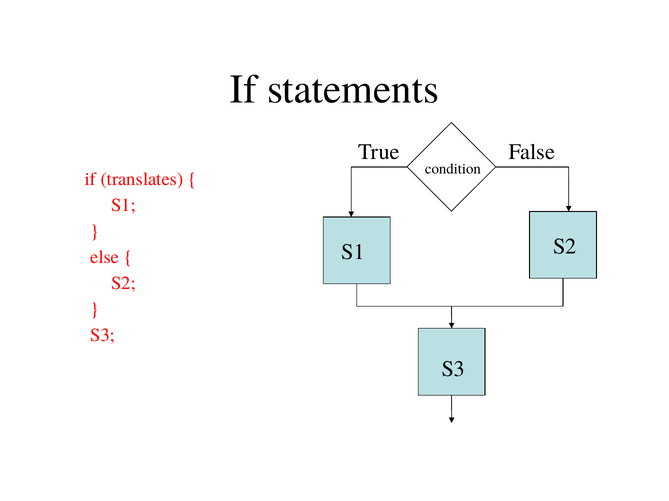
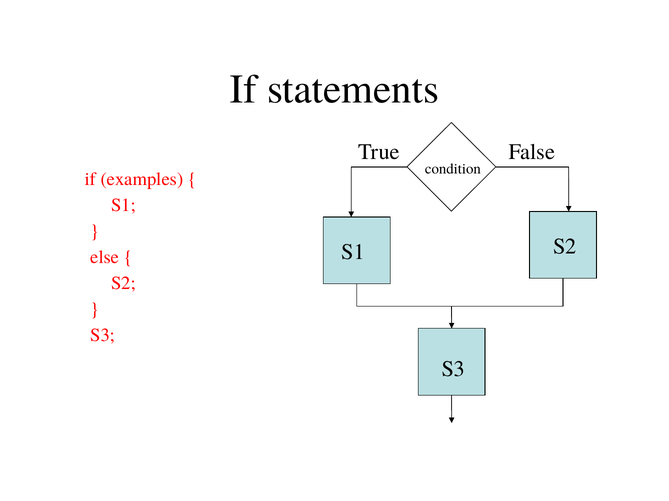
translates: translates -> examples
